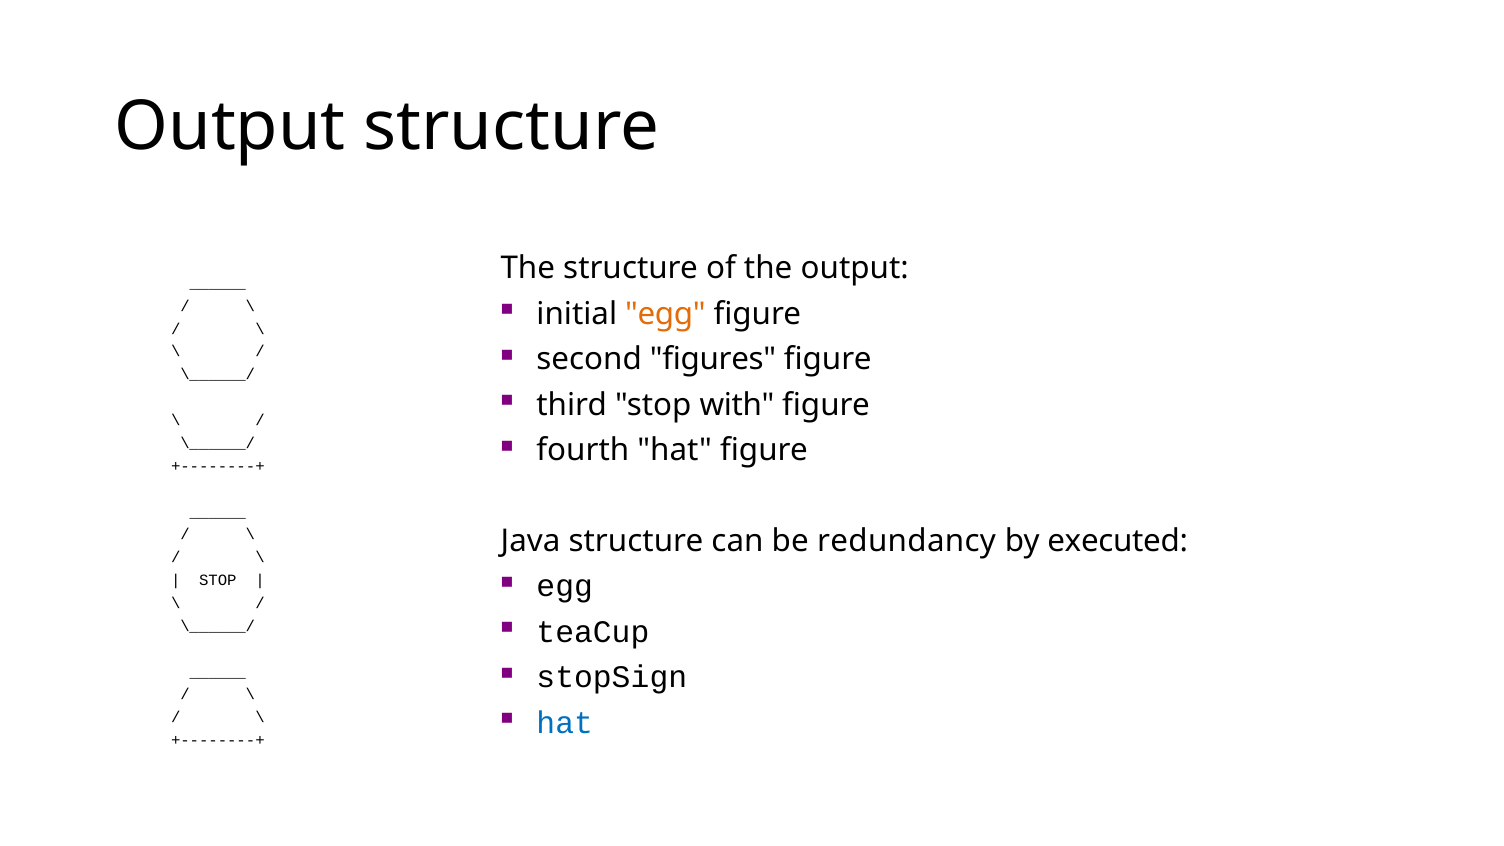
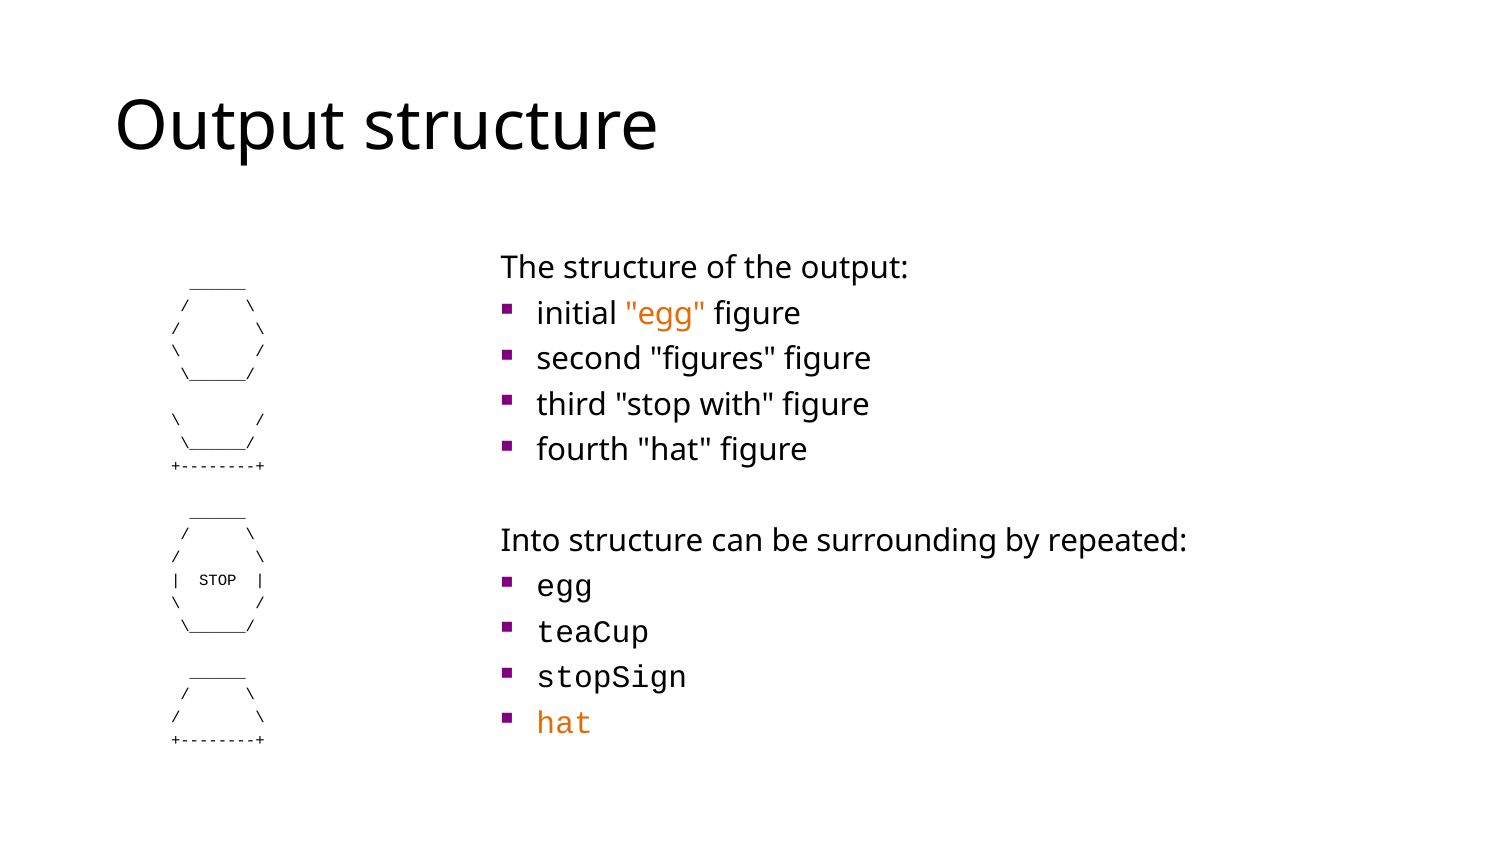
Java: Java -> Into
redundancy: redundancy -> surrounding
executed: executed -> repeated
hat at (565, 723) colour: blue -> orange
